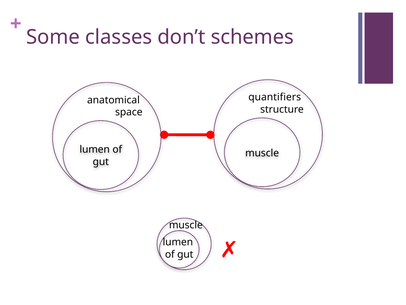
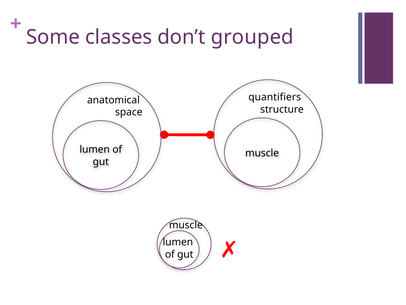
schemes: schemes -> grouped
